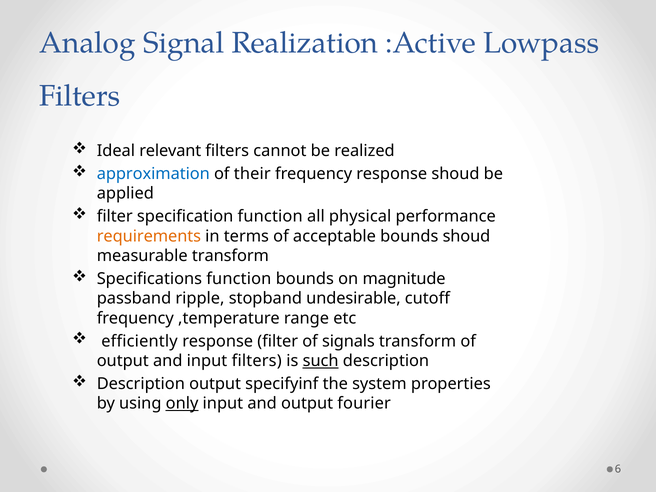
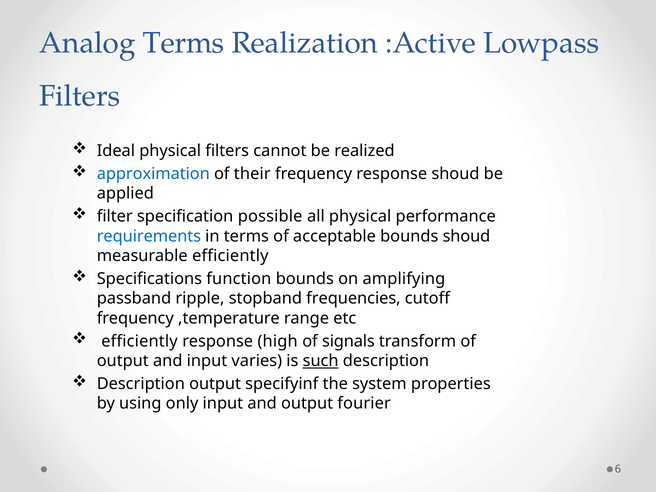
Analog Signal: Signal -> Terms
Ideal relevant: relevant -> physical
specification function: function -> possible
requirements colour: orange -> blue
measurable transform: transform -> efficiently
magnitude: magnitude -> amplifying
undesirable: undesirable -> frequencies
response filter: filter -> high
input filters: filters -> varies
only underline: present -> none
